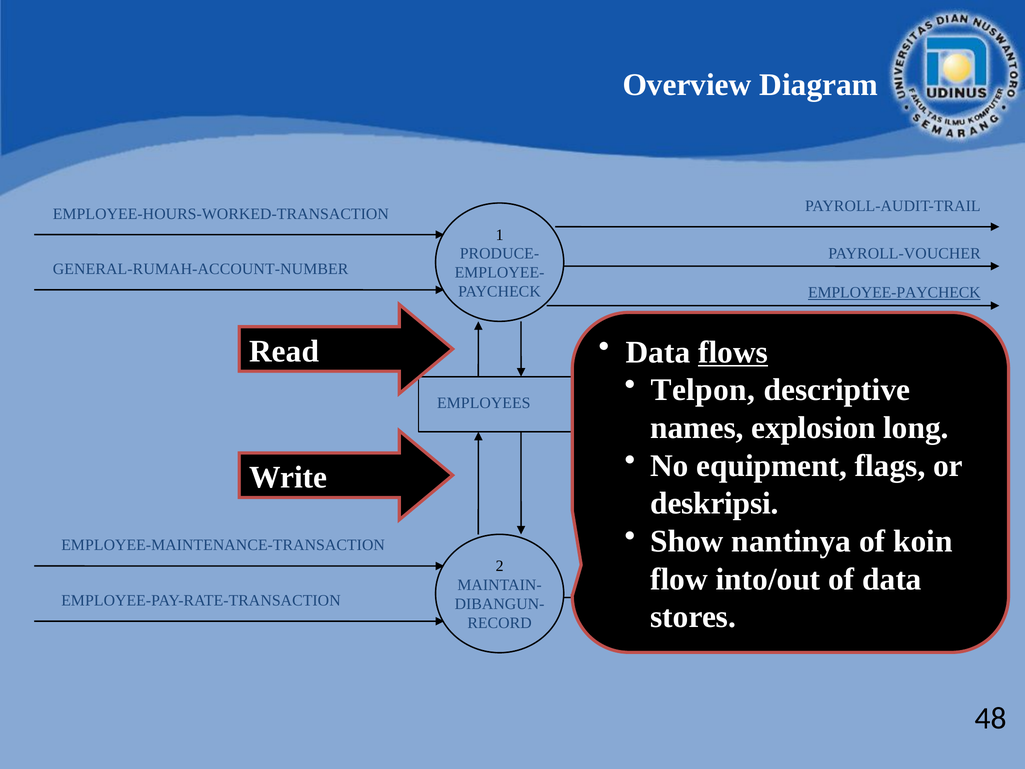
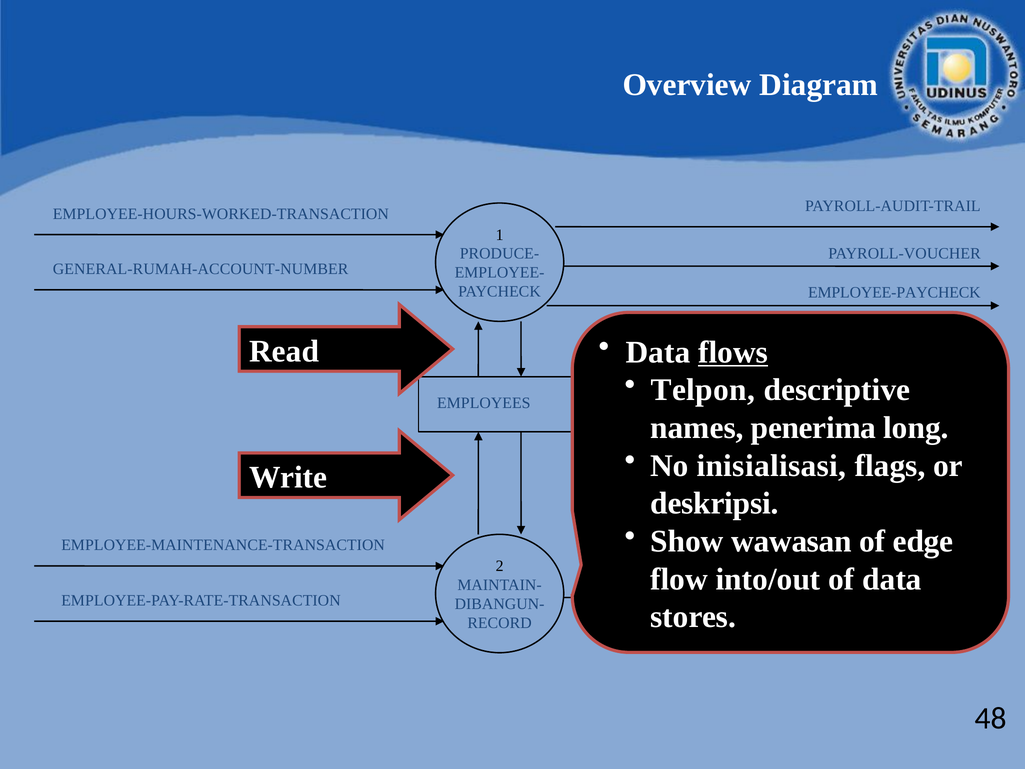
EMPLOYEE-PAYCHECK underline: present -> none
explosion: explosion -> penerima
equipment: equipment -> inisialisasi
nantinya: nantinya -> wawasan
koin: koin -> edge
